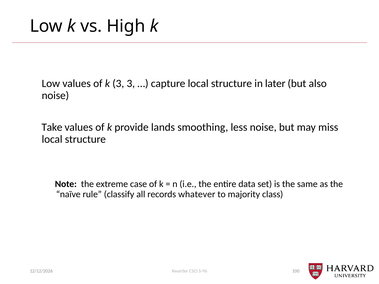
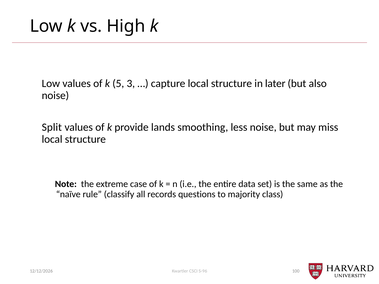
k 3: 3 -> 5
Take: Take -> Split
whatever: whatever -> questions
